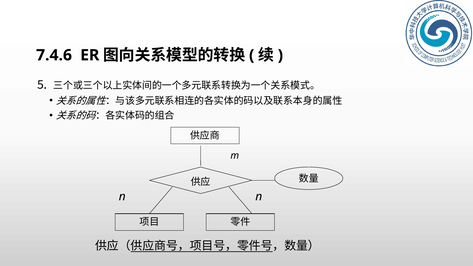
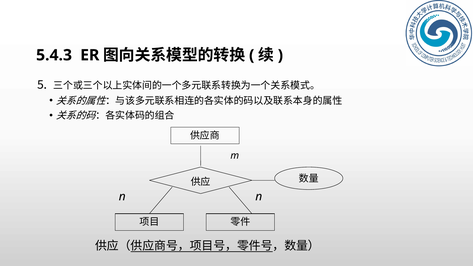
7.4.6: 7.4.6 -> 5.4.3
